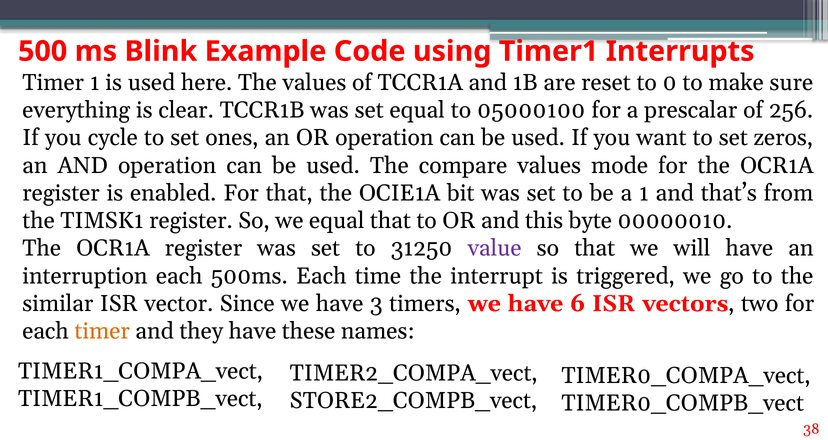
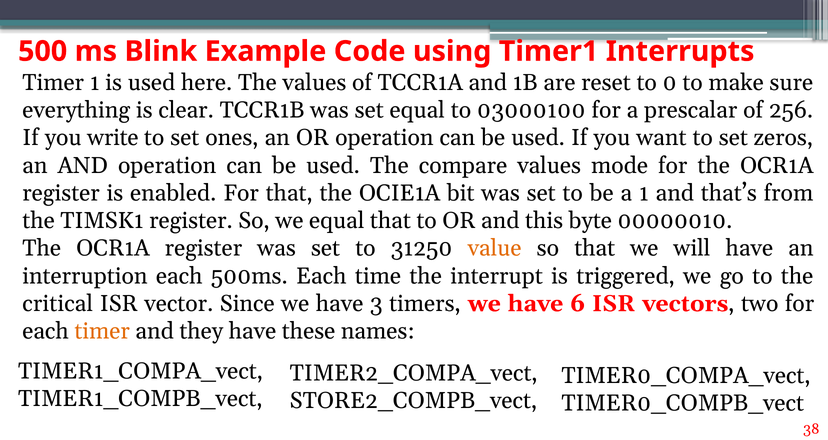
05000100: 05000100 -> 03000100
cycle: cycle -> write
value colour: purple -> orange
similar: similar -> critical
